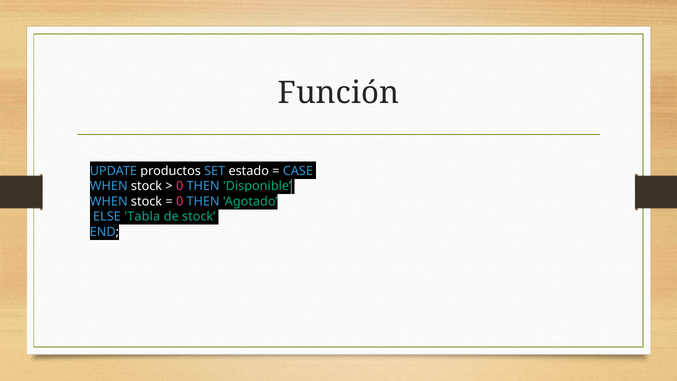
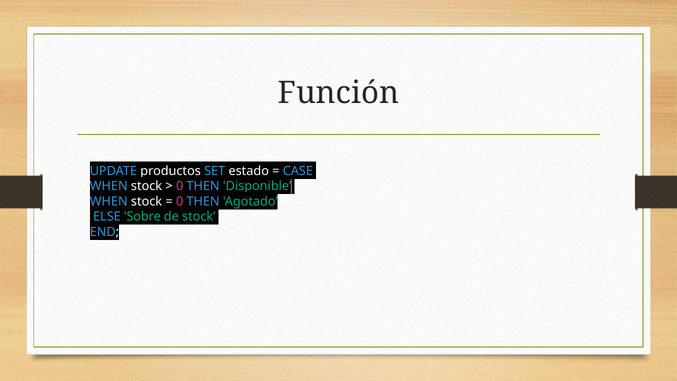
Tabla: Tabla -> Sobre
